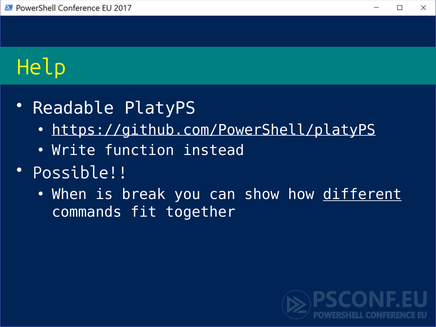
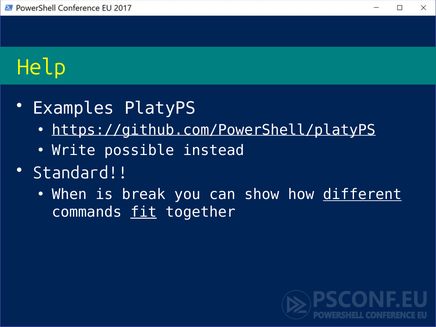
Readable: Readable -> Examples
function: function -> possible
Possible: Possible -> Standard
fit underline: none -> present
